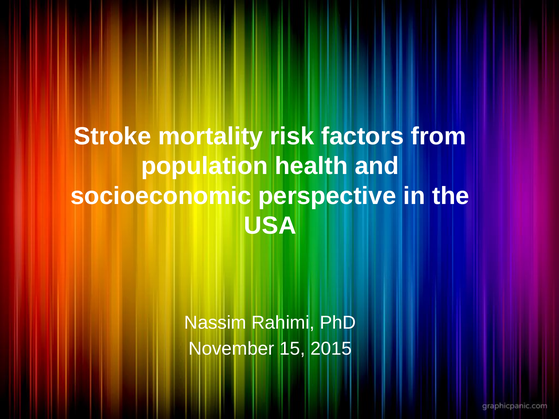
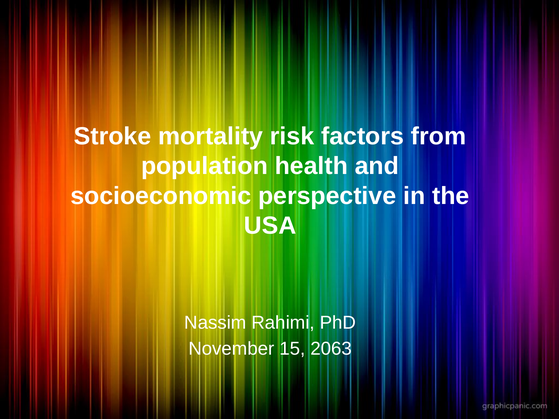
2015: 2015 -> 2063
